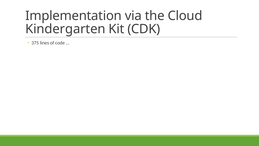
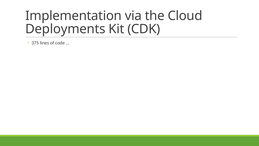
Kindergarten: Kindergarten -> Deployments
